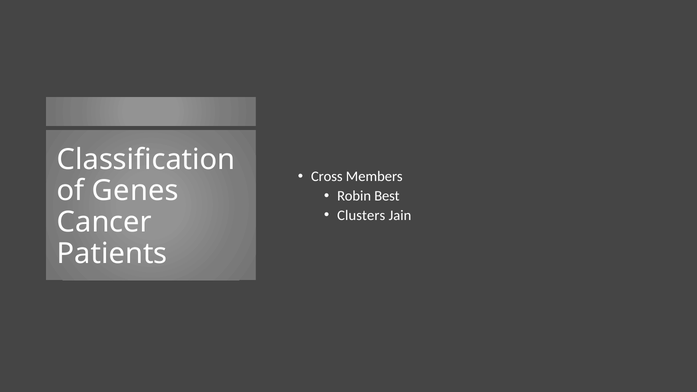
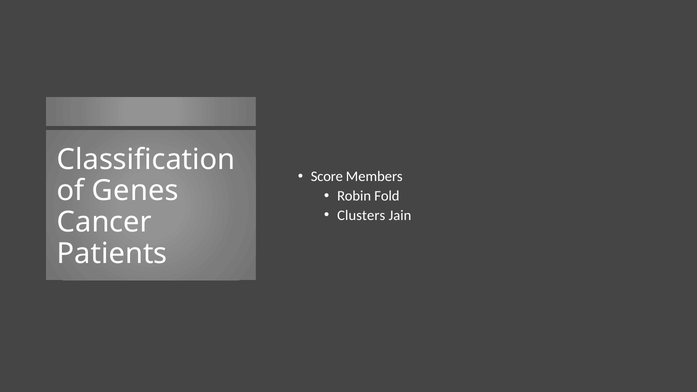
Cross: Cross -> Score
Best: Best -> Fold
